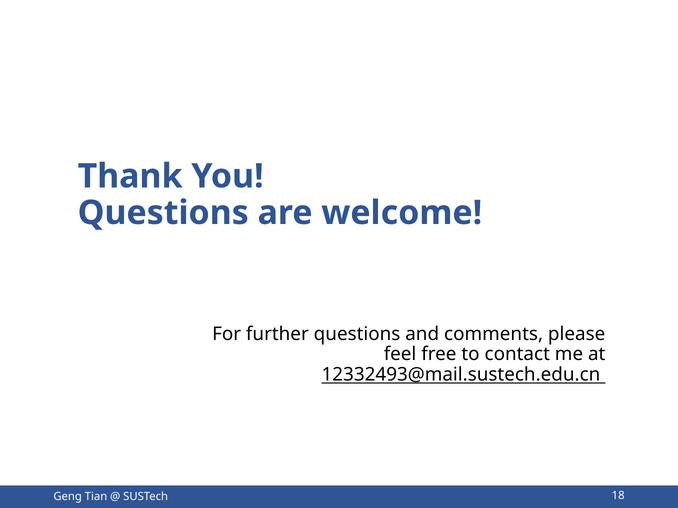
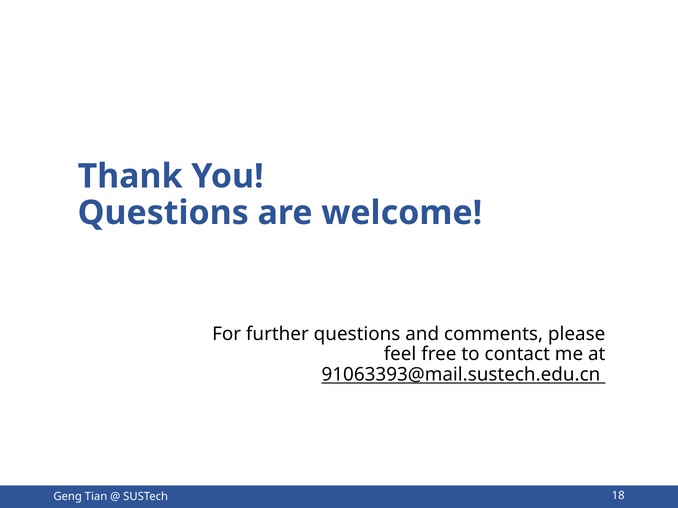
12332493@mail.sustech.edu.cn: 12332493@mail.sustech.edu.cn -> 91063393@mail.sustech.edu.cn
